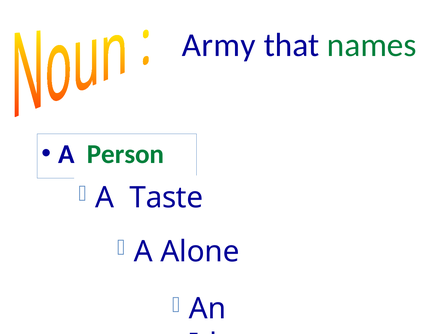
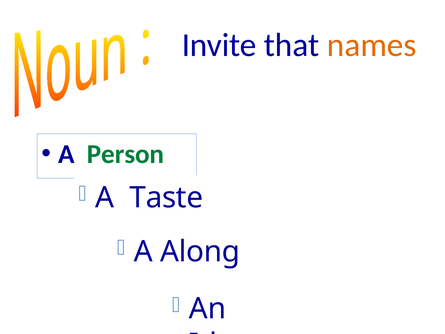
Army: Army -> Invite
names colour: green -> orange
Alone: Alone -> Along
